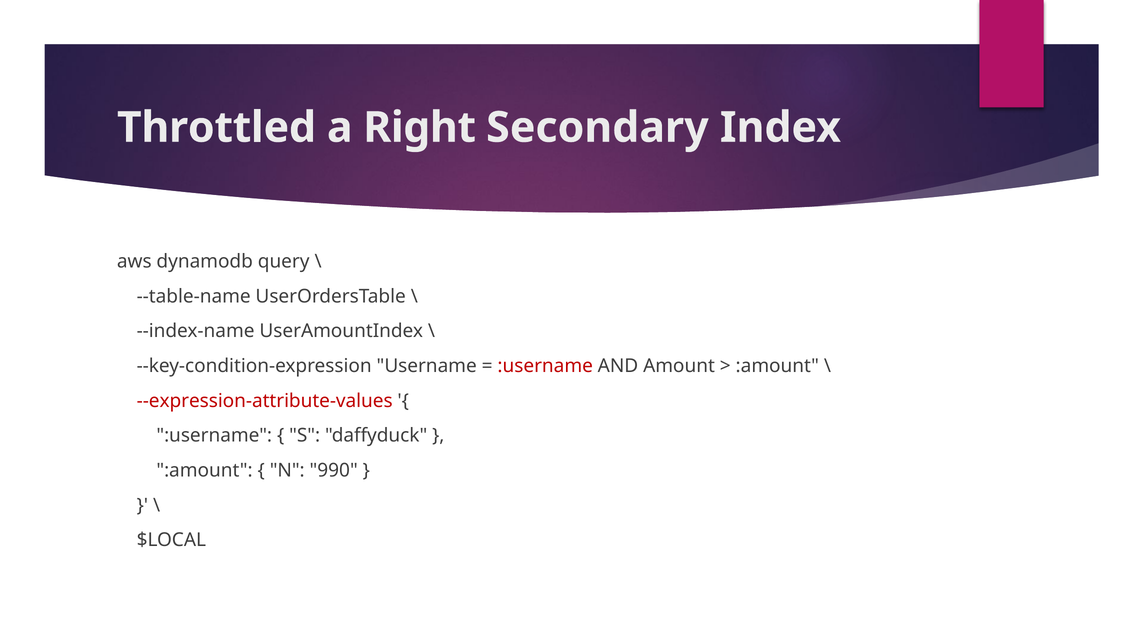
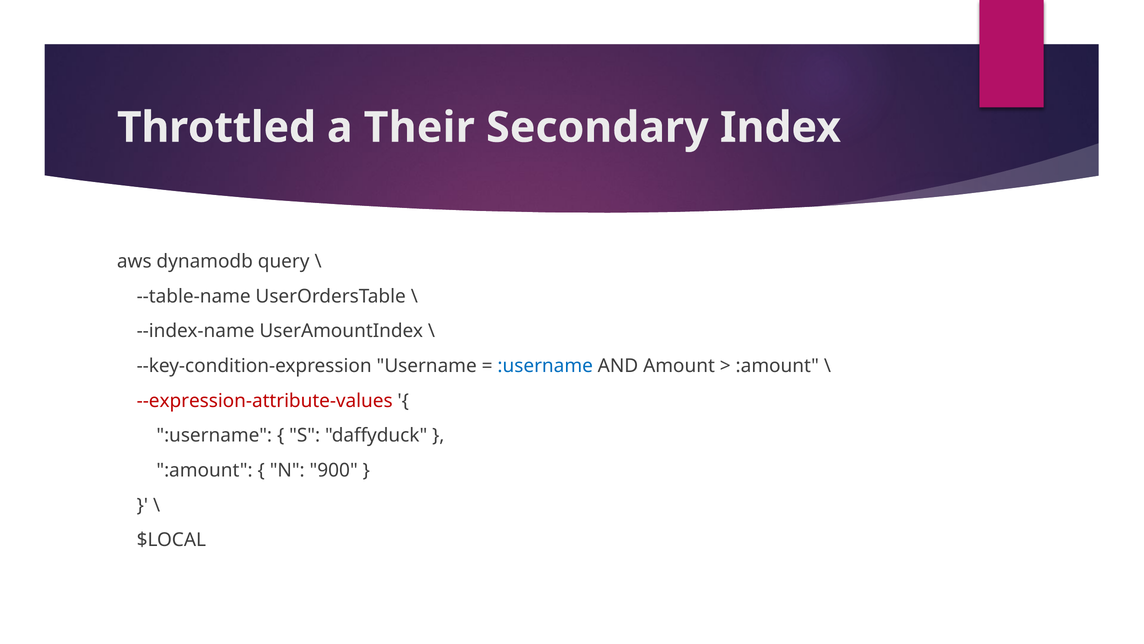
Right: Right -> Their
:username at (545, 366) colour: red -> blue
990: 990 -> 900
